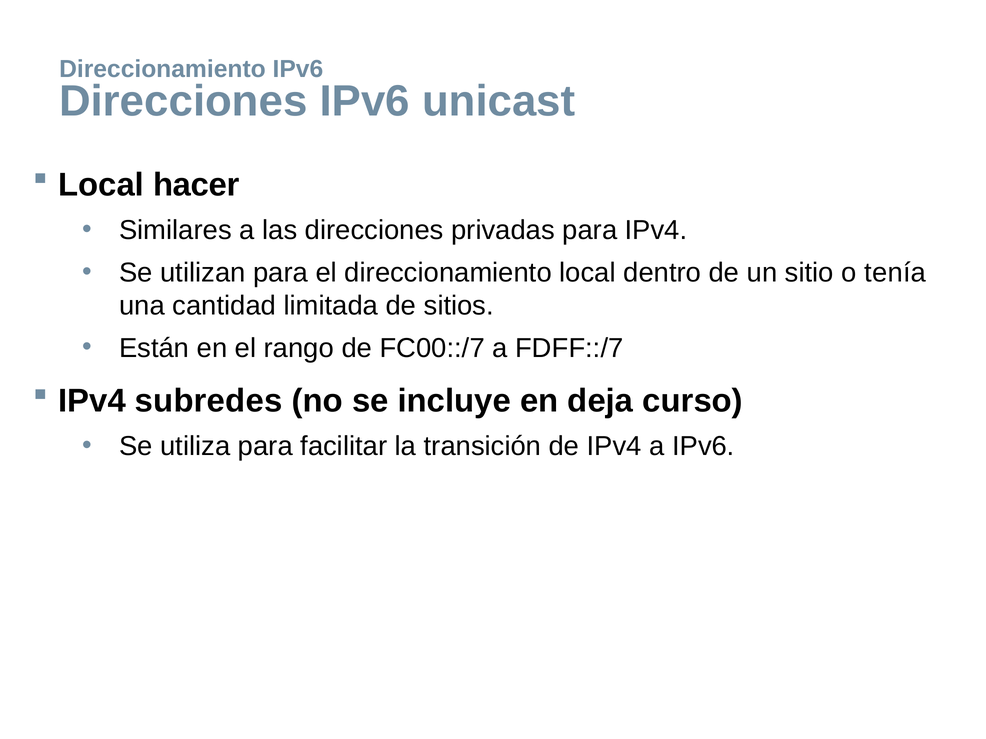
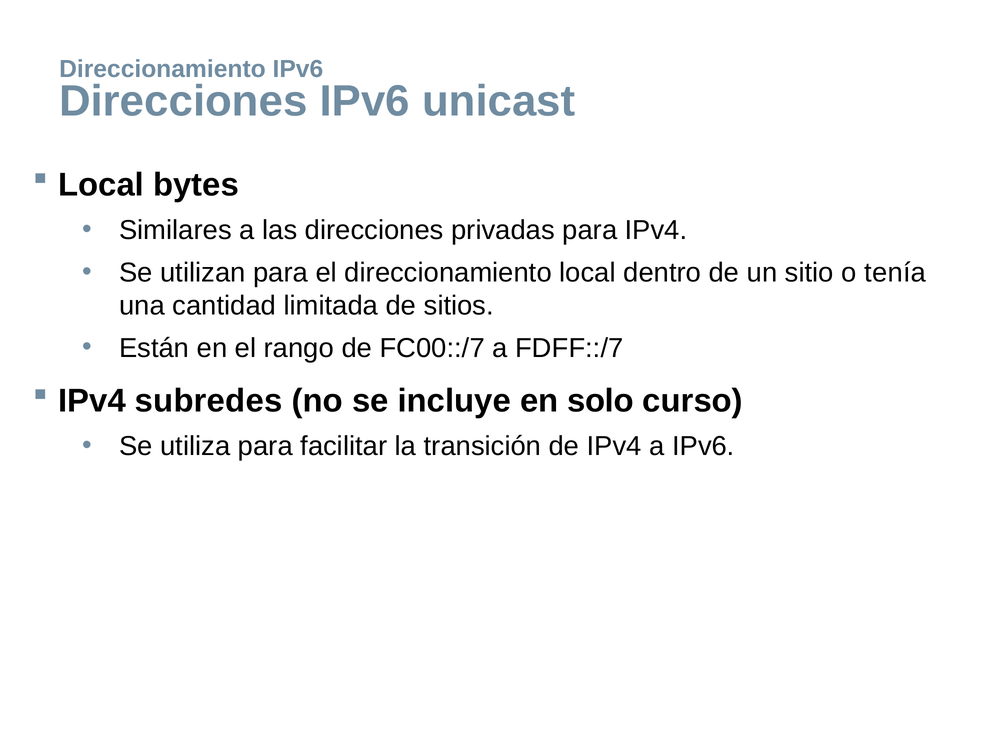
hacer: hacer -> bytes
deja: deja -> solo
